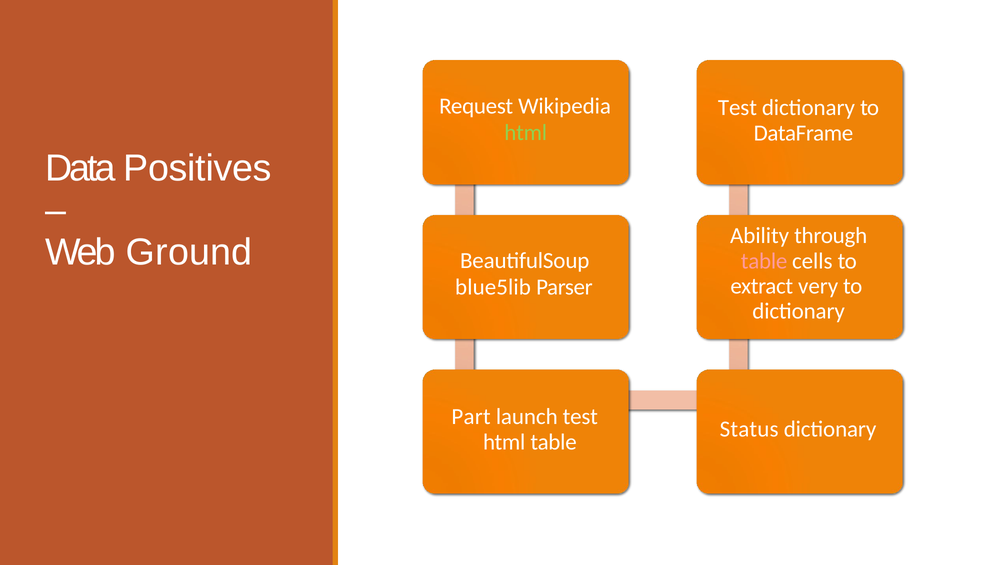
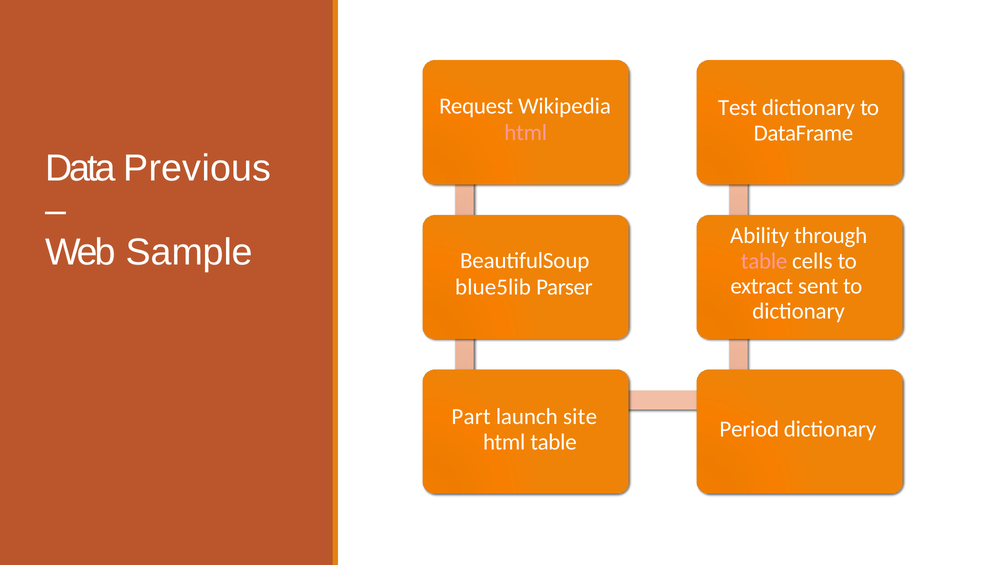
html at (526, 132) colour: light green -> pink
Positives: Positives -> Previous
Ground: Ground -> Sample
very: very -> sent
launch test: test -> site
Status: Status -> Period
